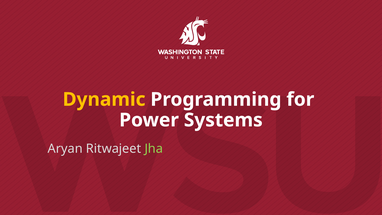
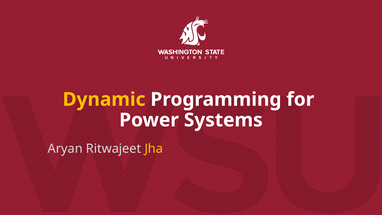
Jha colour: light green -> yellow
